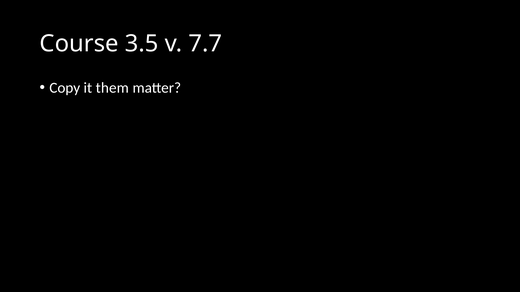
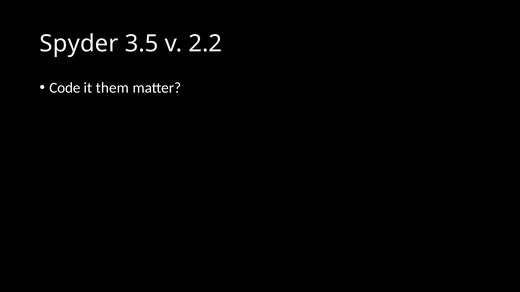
Course: Course -> Spyder
7.7: 7.7 -> 2.2
Copy: Copy -> Code
